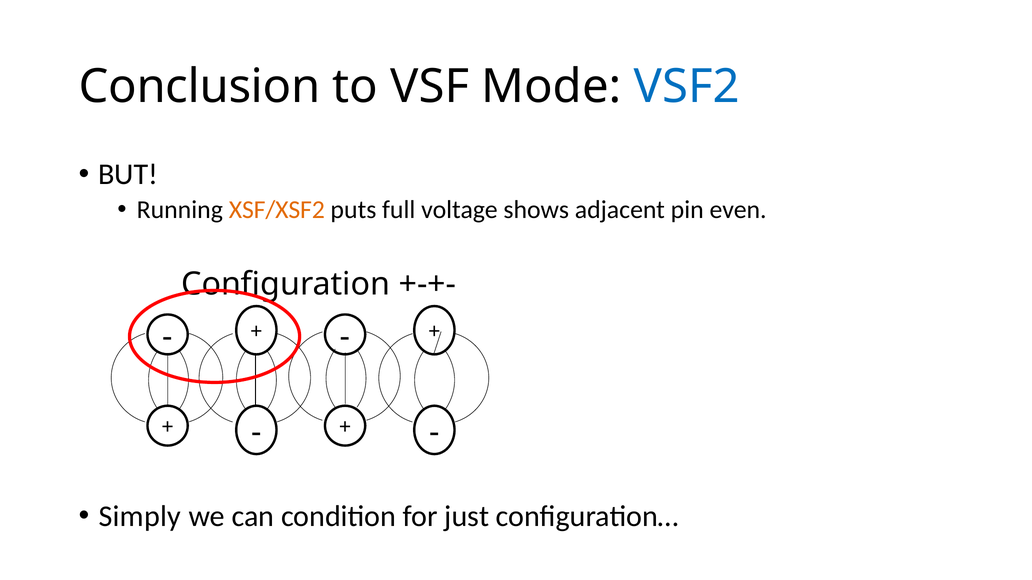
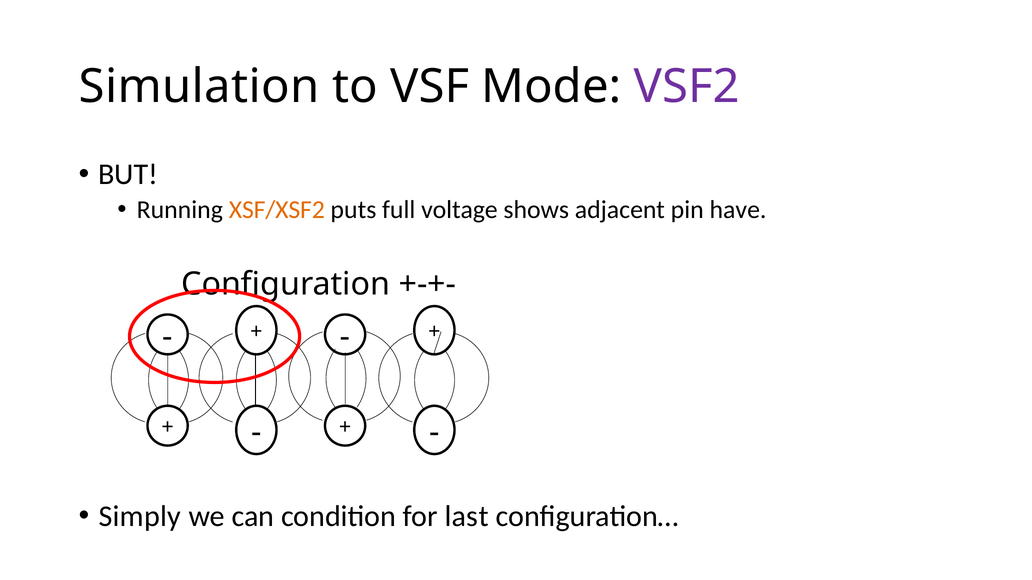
Conclusion: Conclusion -> Simulation
VSF2 colour: blue -> purple
even: even -> have
just: just -> last
